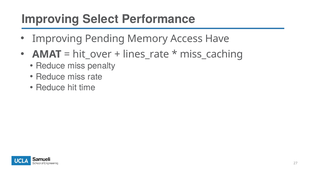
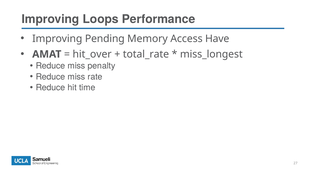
Select: Select -> Loops
lines_rate: lines_rate -> total_rate
miss_caching: miss_caching -> miss_longest
